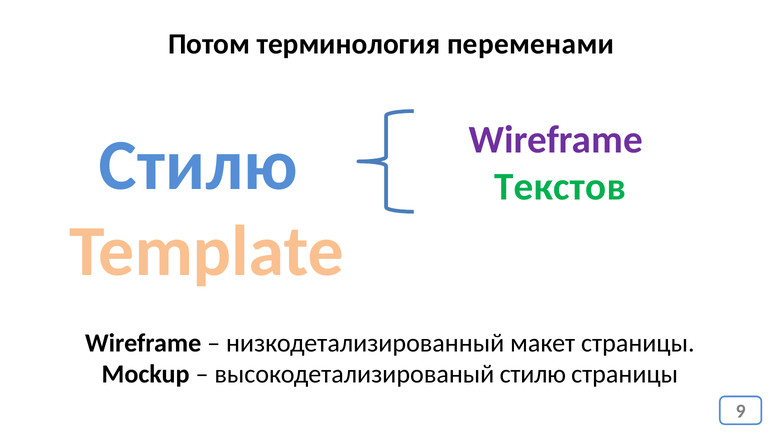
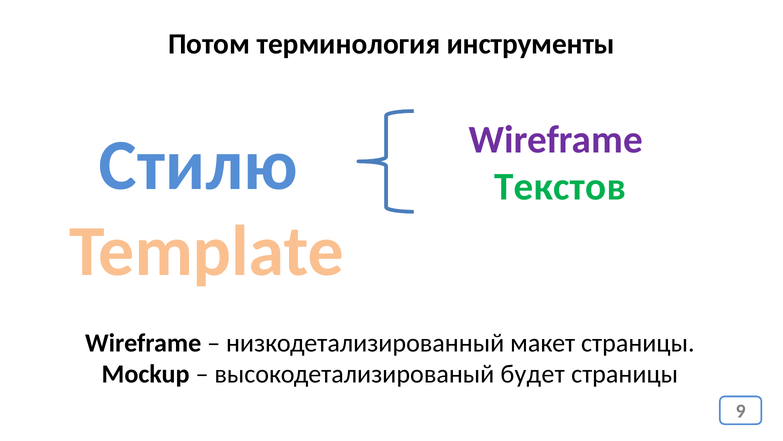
переменами: переменами -> инструменты
высокодетализированый стилю: стилю -> будет
